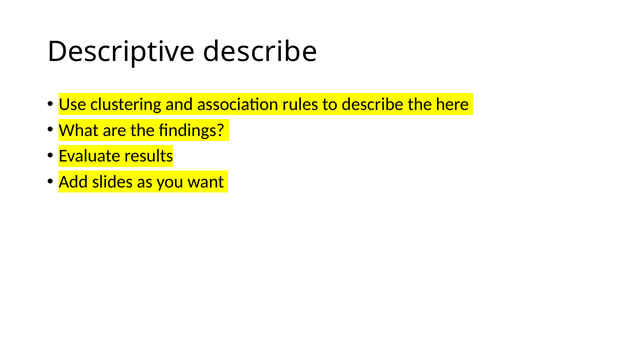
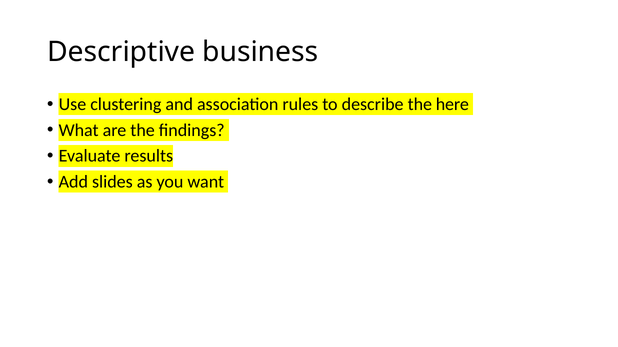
Descriptive describe: describe -> business
